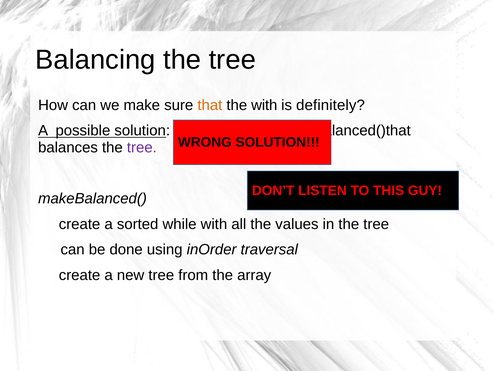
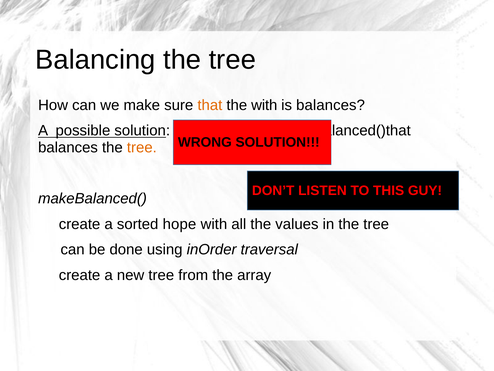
is definitely: definitely -> balances
tree at (142, 147) colour: purple -> orange
while: while -> hope
